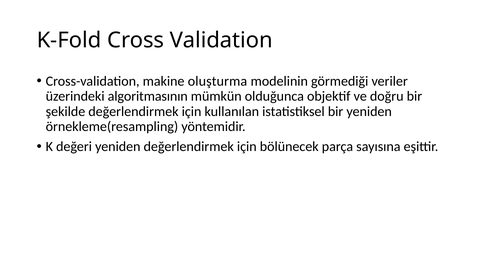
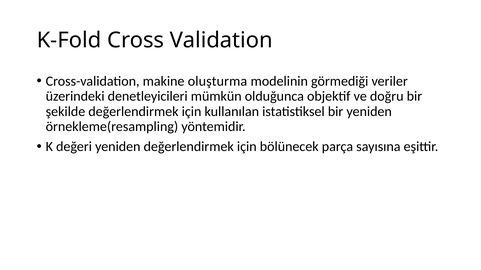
algoritmasının: algoritmasının -> denetleyicileri
